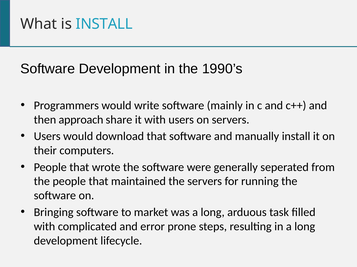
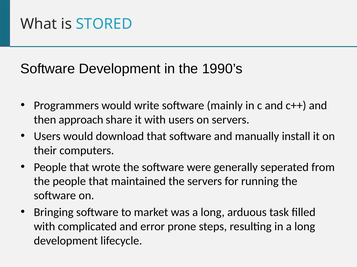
is INSTALL: INSTALL -> STORED
